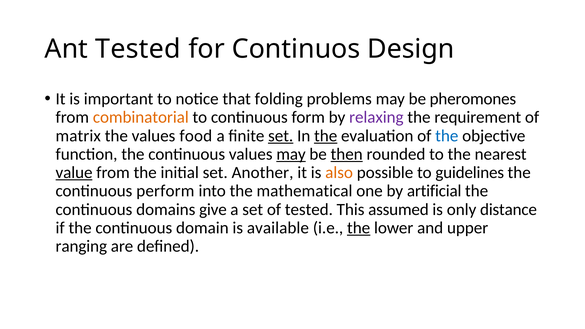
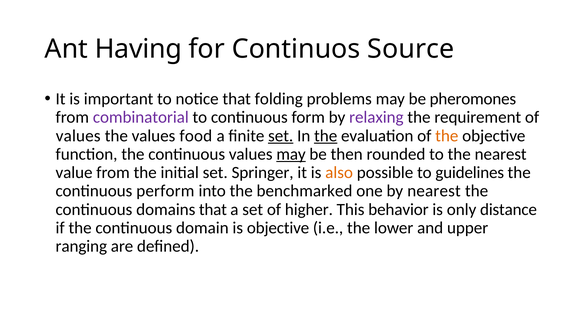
Ant Tested: Tested -> Having
Design: Design -> Source
combinatorial colour: orange -> purple
matrix at (78, 136): matrix -> values
the at (447, 136) colour: blue -> orange
then underline: present -> none
value underline: present -> none
Another: Another -> Springer
mathematical: mathematical -> benchmarked
by artificial: artificial -> nearest
domains give: give -> that
of tested: tested -> higher
assumed: assumed -> behavior
is available: available -> objective
the at (359, 228) underline: present -> none
